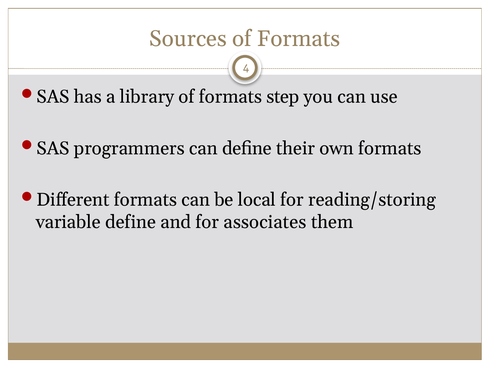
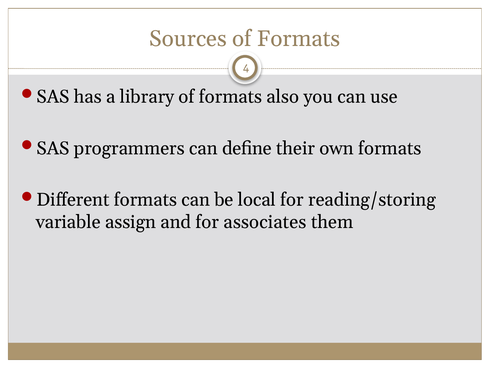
step: step -> also
variable define: define -> assign
